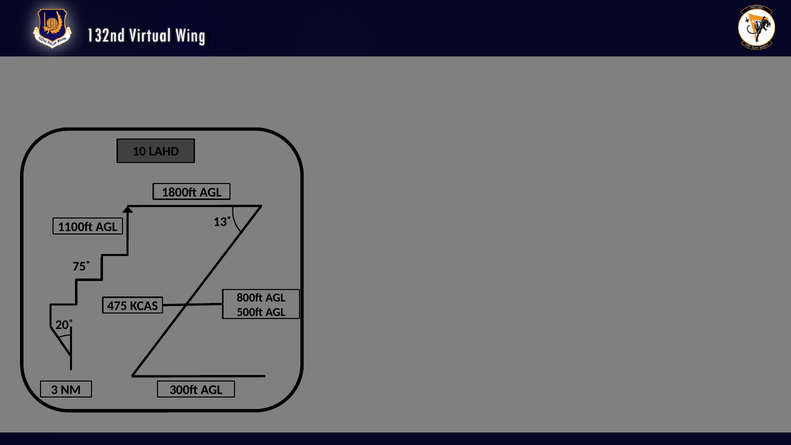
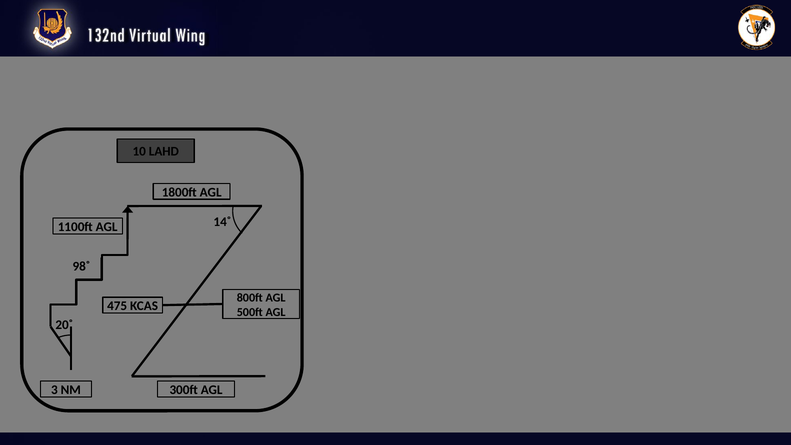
13˚: 13˚ -> 14˚
75˚: 75˚ -> 98˚
